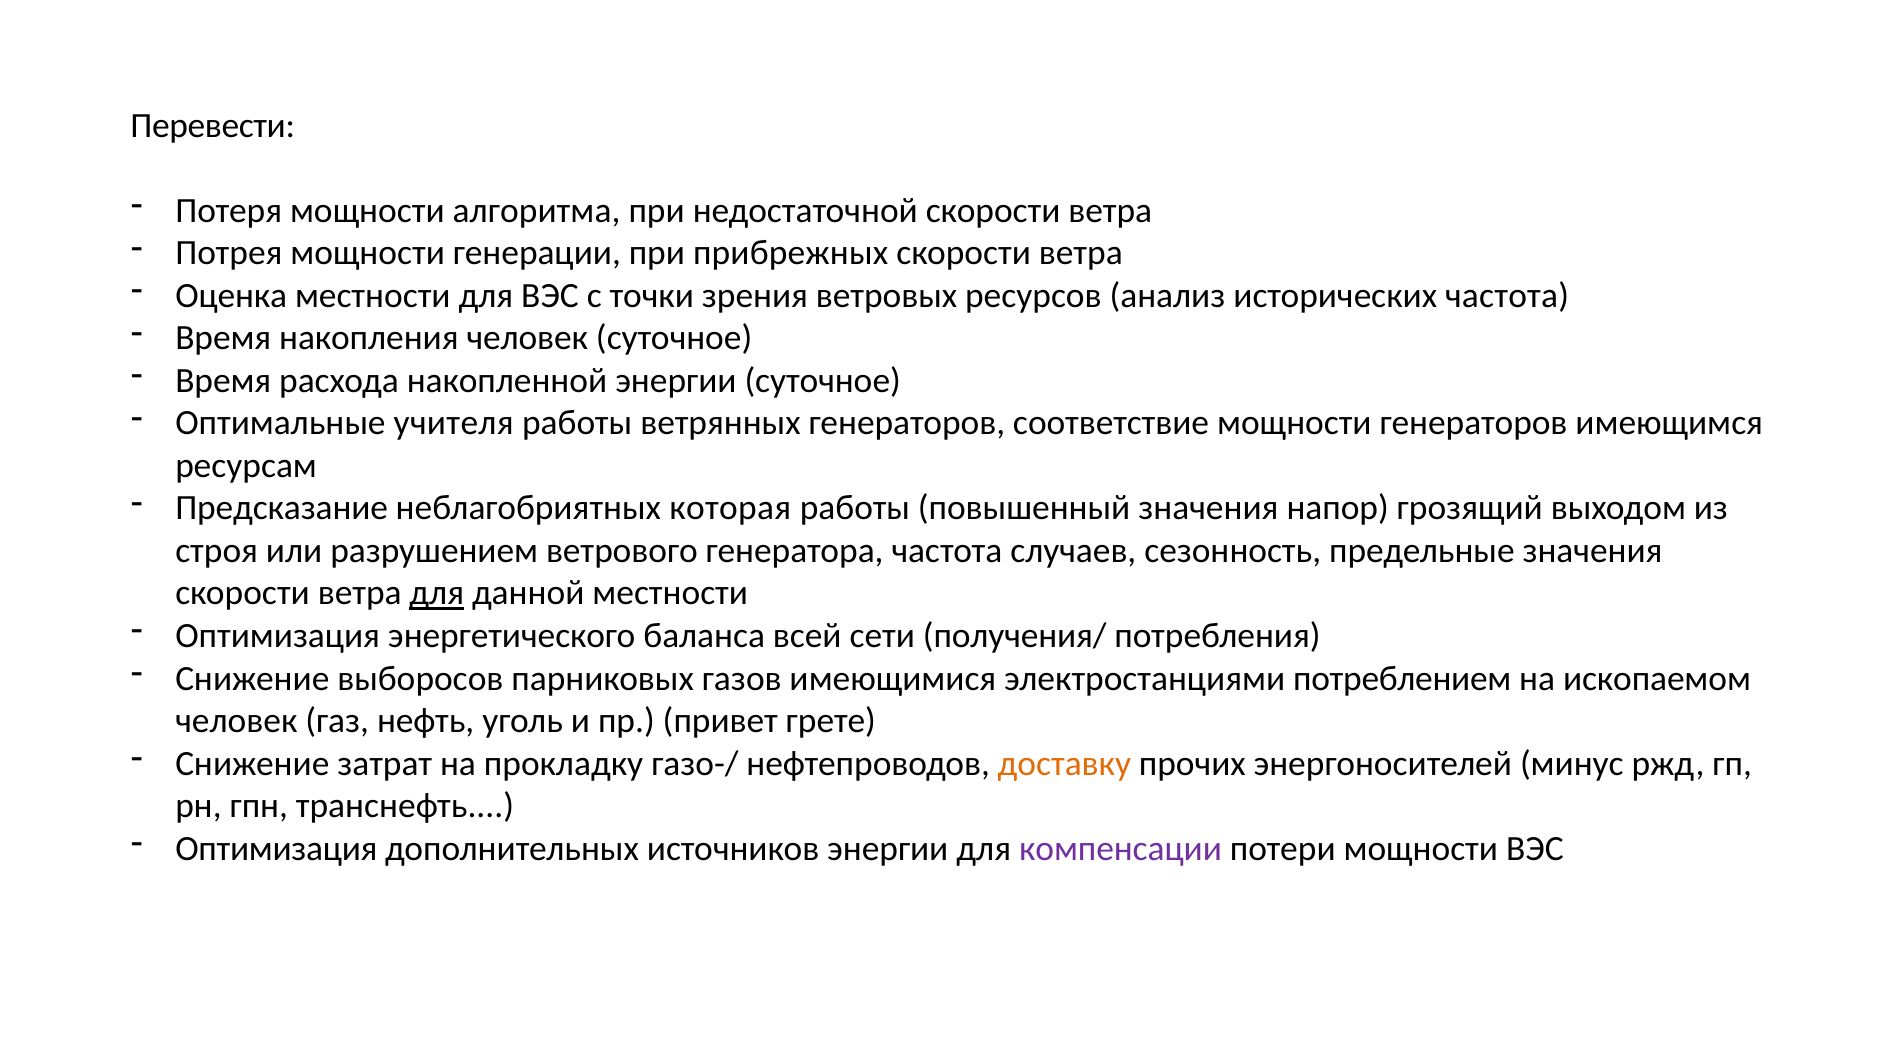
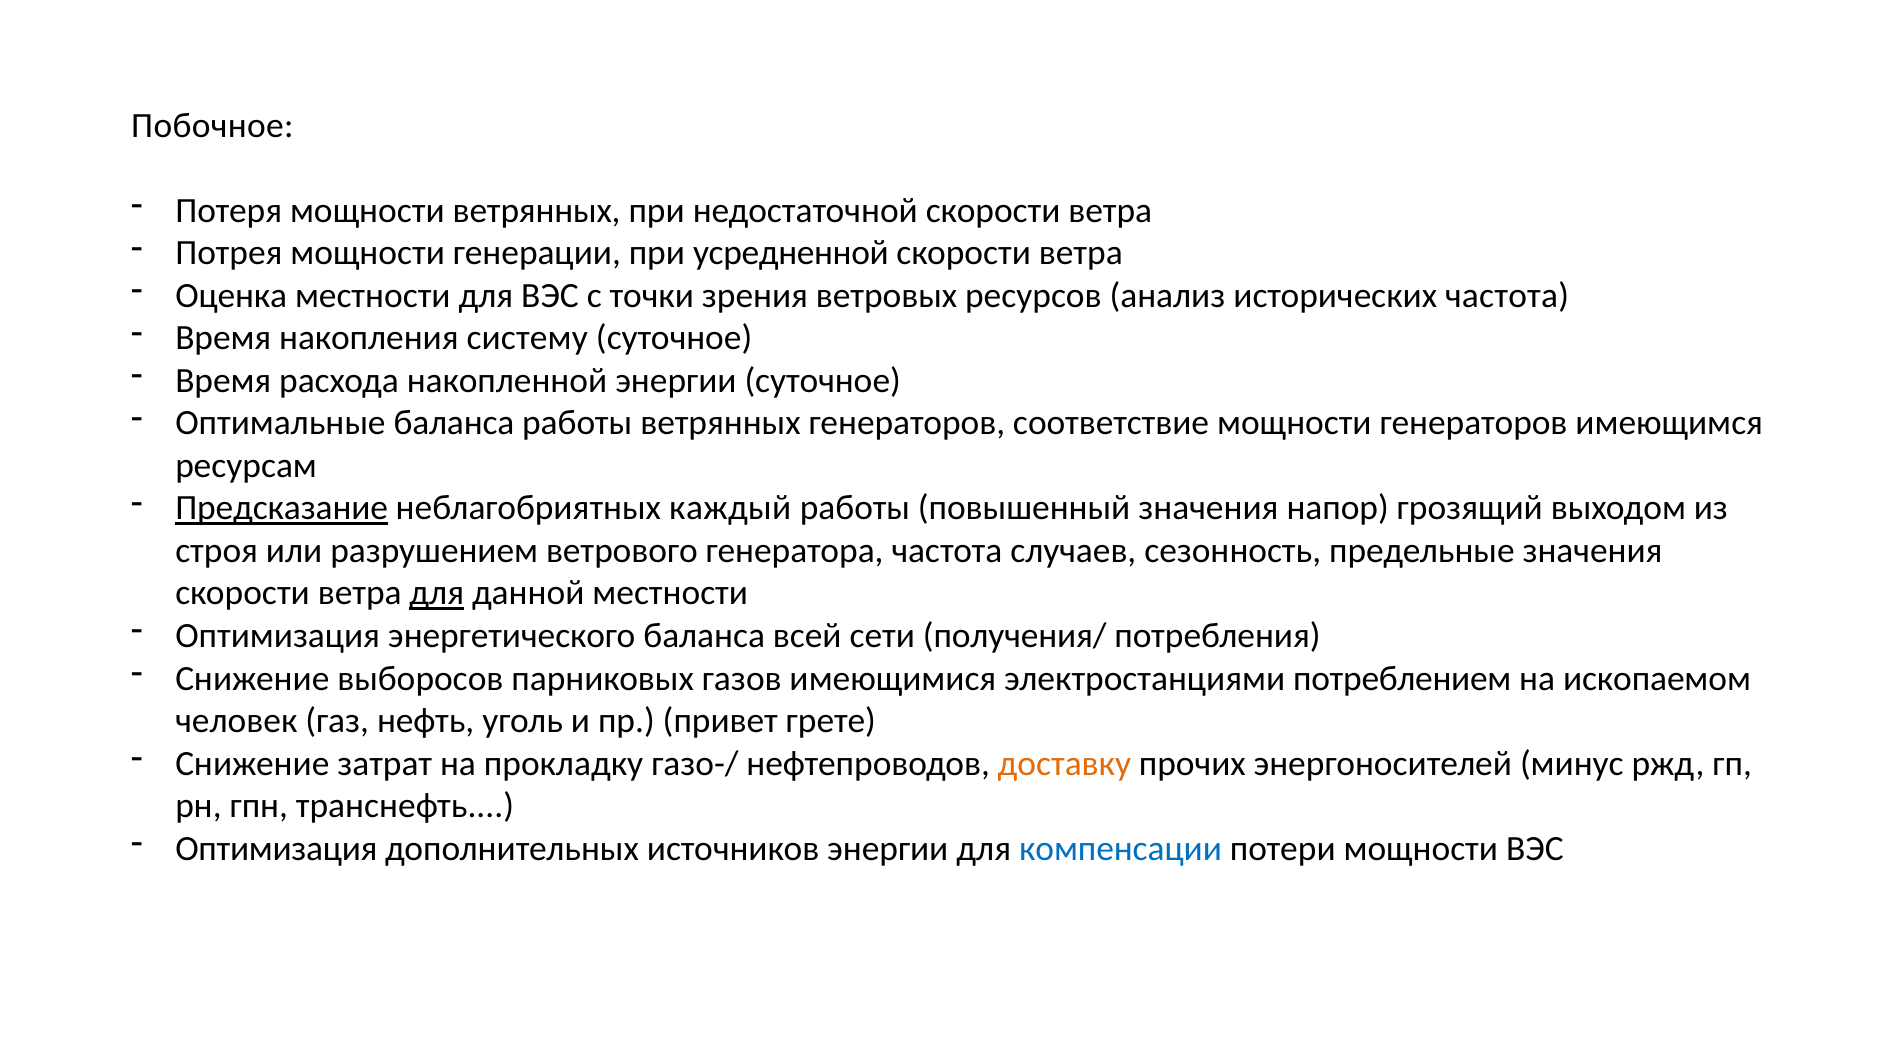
Перевести: Перевести -> Побочное
мощности алгоритма: алгоритма -> ветрянных
прибрежных: прибрежных -> усредненной
накопления человек: человек -> систему
Оптимальные учителя: учителя -> баланса
Предсказание underline: none -> present
которая: которая -> каждый
компенсации colour: purple -> blue
